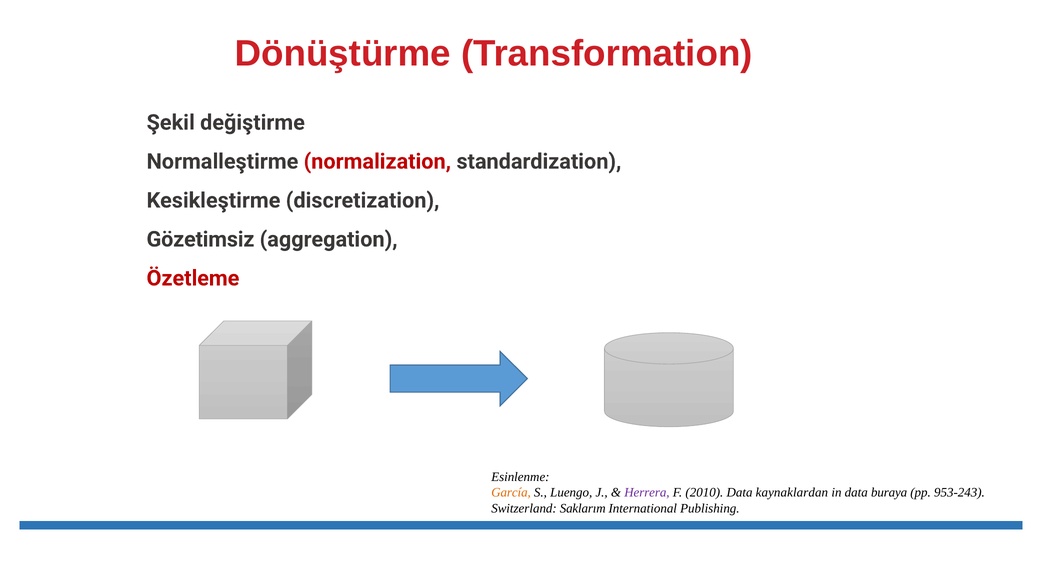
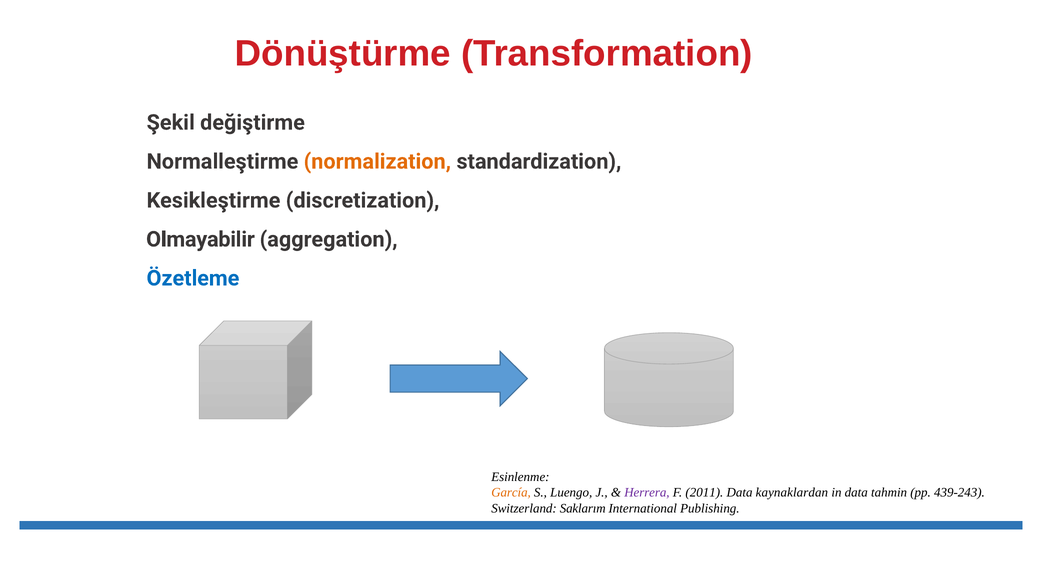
normalization colour: red -> orange
Gözetimsiz: Gözetimsiz -> Olmayabilir
Özetleme colour: red -> blue
2010: 2010 -> 2011
buraya: buraya -> tahmin
953-243: 953-243 -> 439-243
